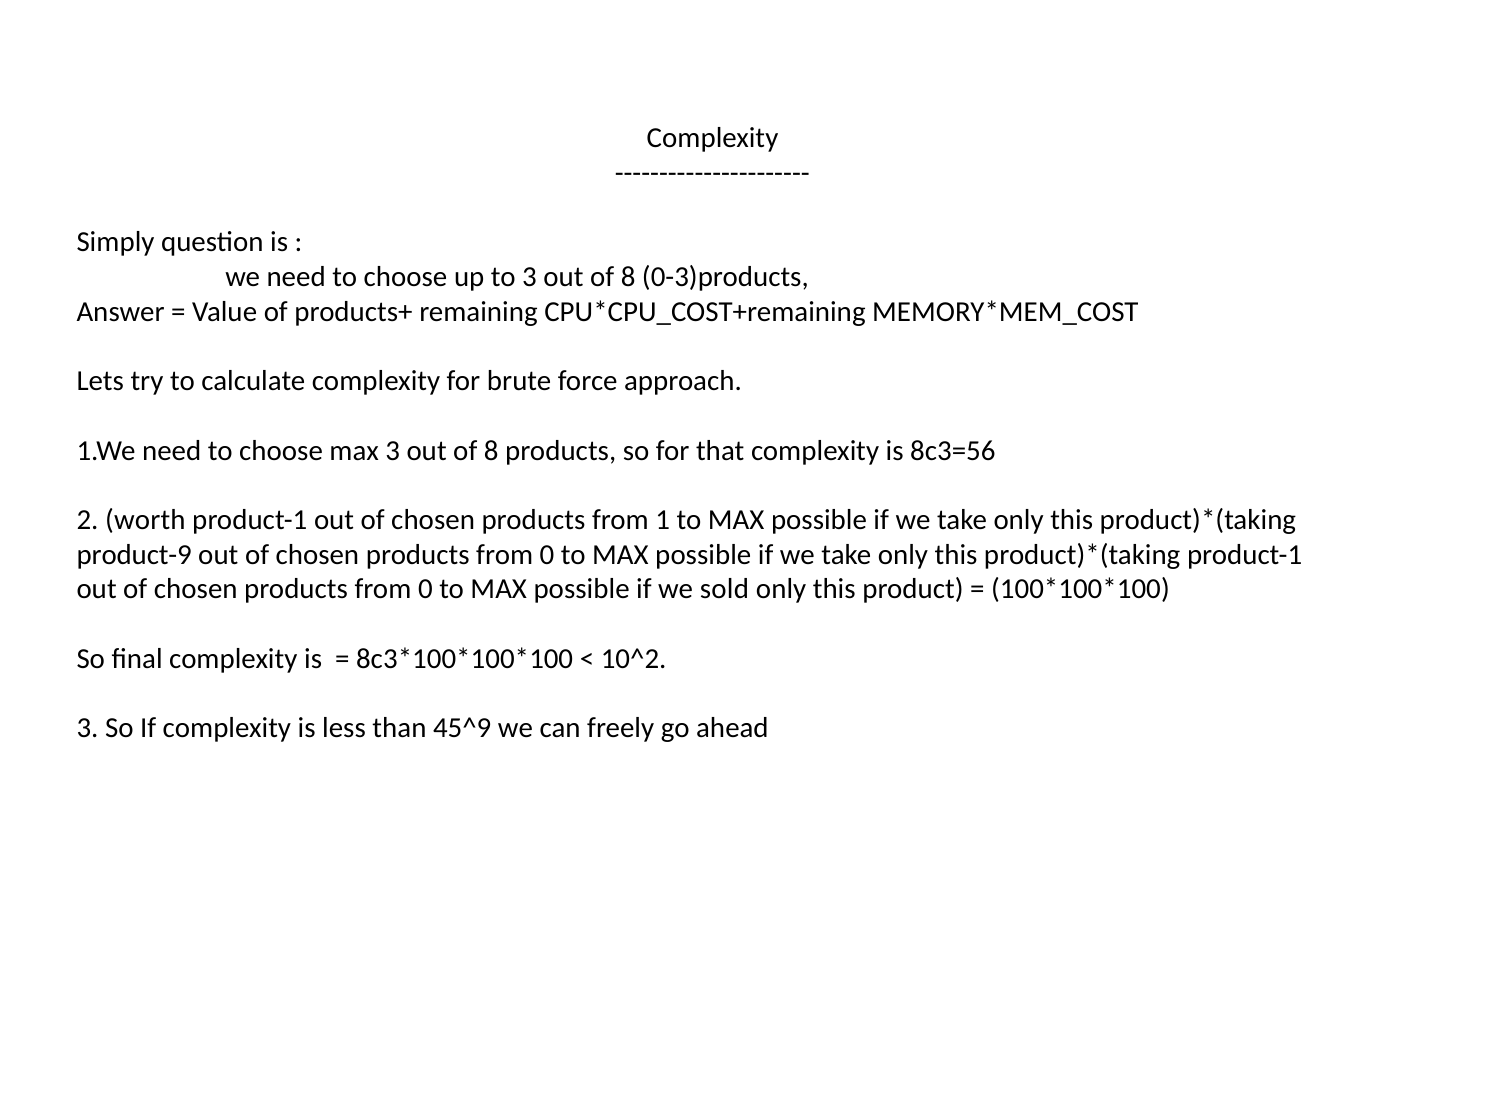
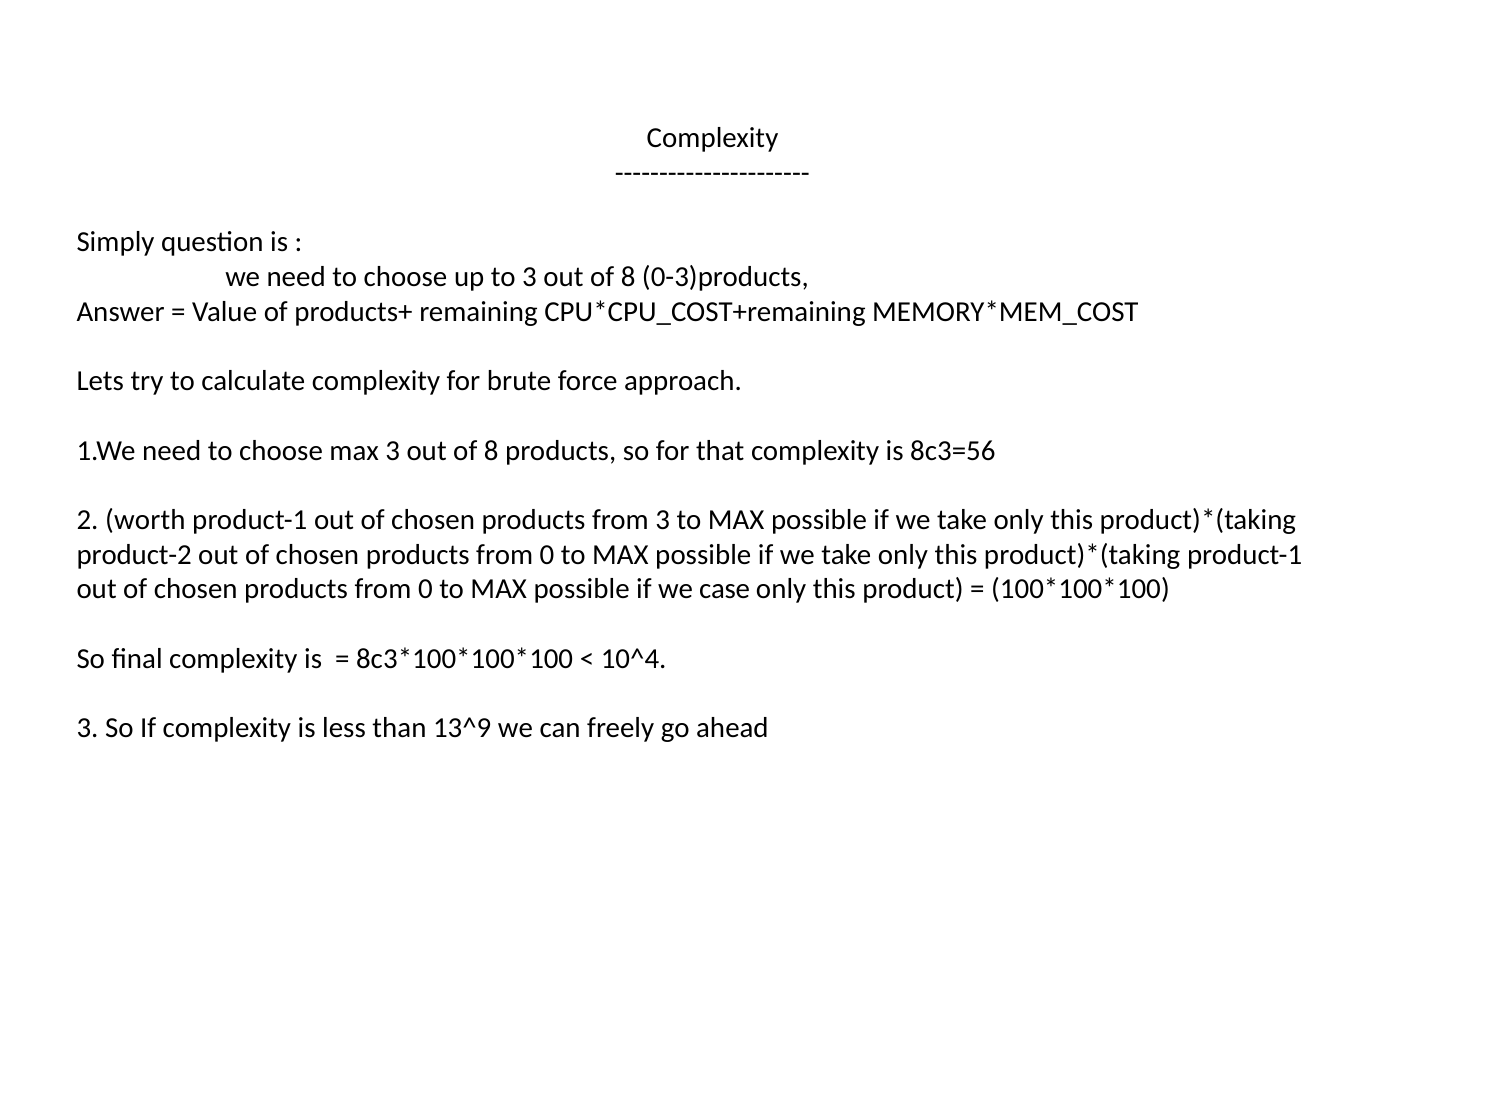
from 1: 1 -> 3
product-9: product-9 -> product-2
sold: sold -> case
10^2: 10^2 -> 10^4
45^9: 45^9 -> 13^9
